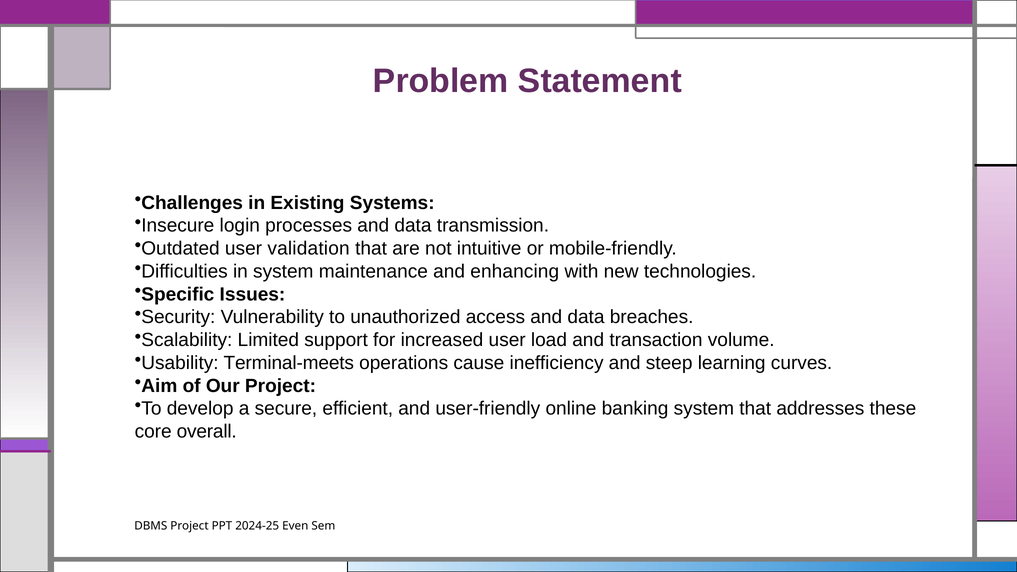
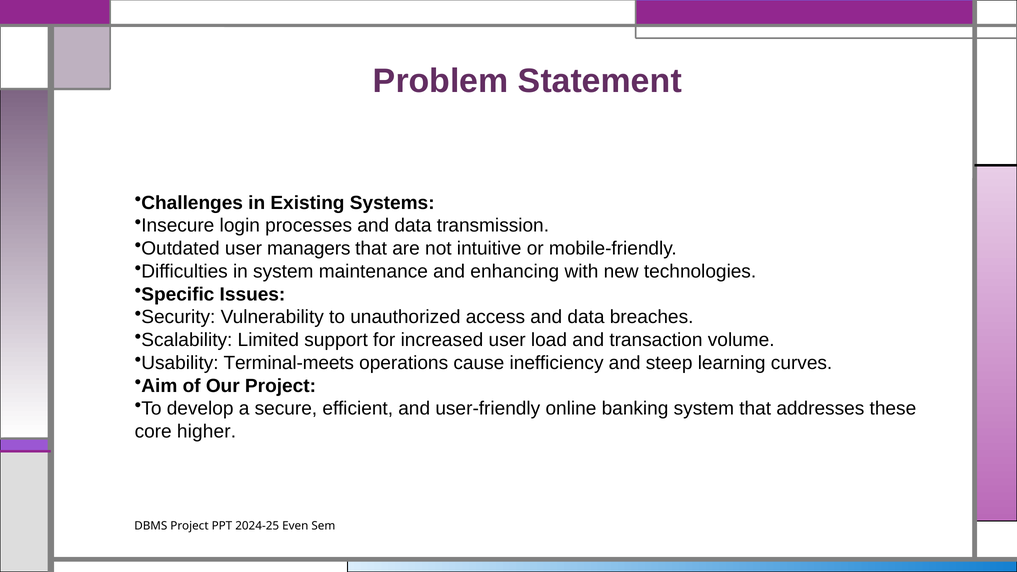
validation: validation -> managers
overall: overall -> higher
